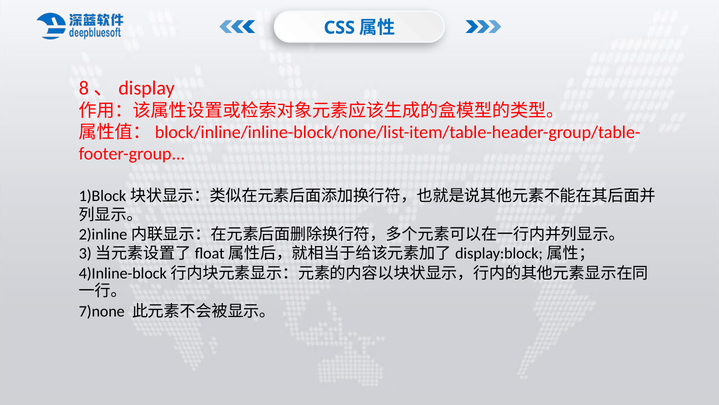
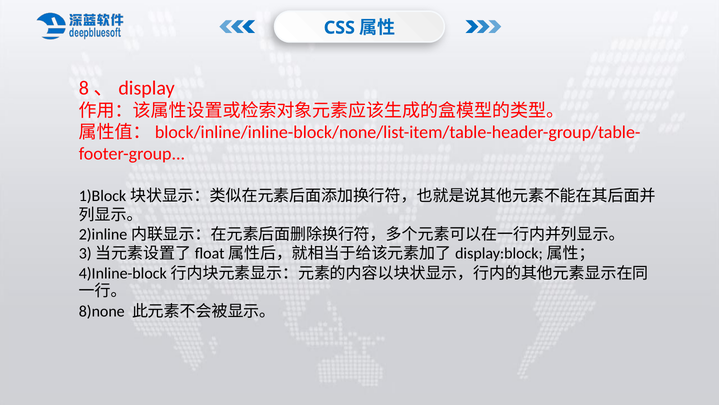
7)none: 7)none -> 8)none
